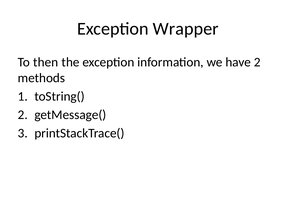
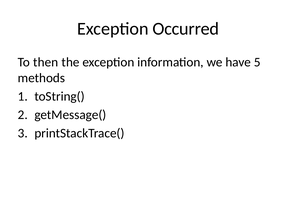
Wrapper: Wrapper -> Occurred
have 2: 2 -> 5
